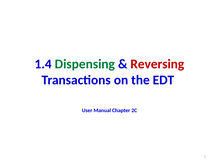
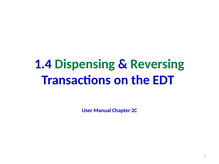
Reversing colour: red -> green
